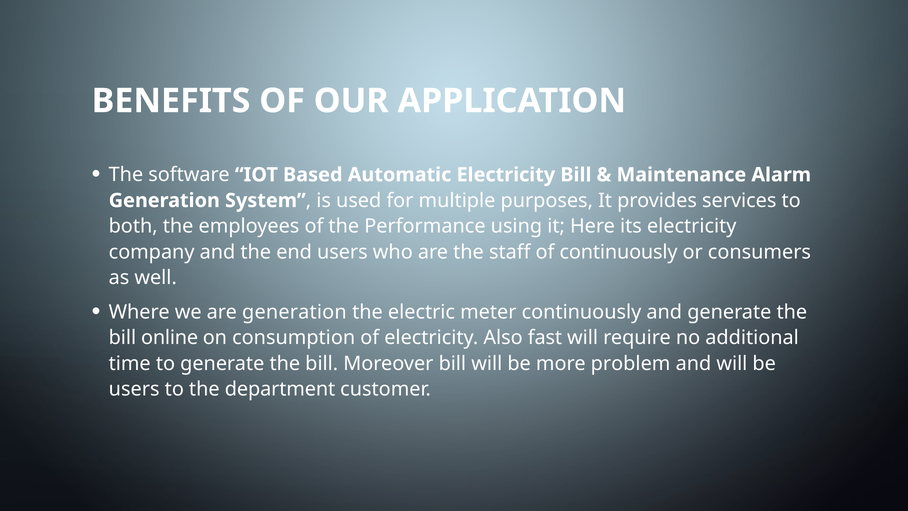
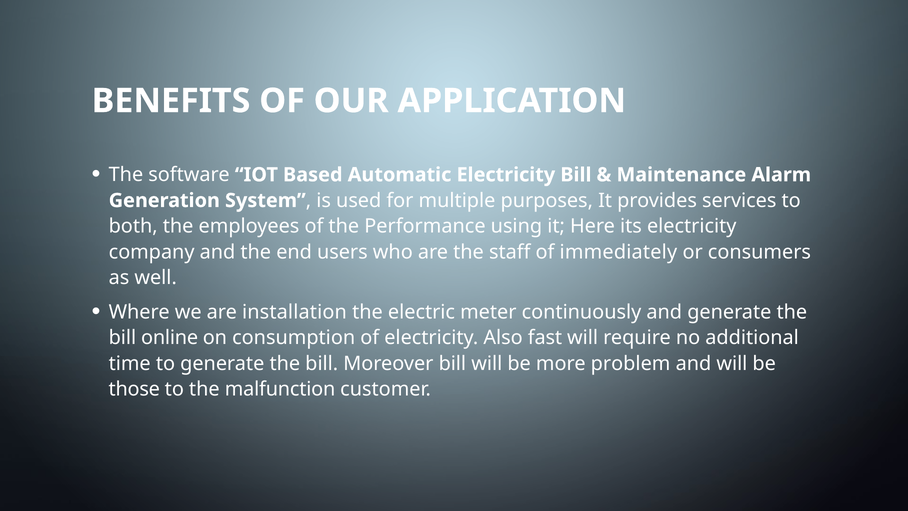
of continuously: continuously -> immediately
are generation: generation -> installation
users at (134, 389): users -> those
department: department -> malfunction
